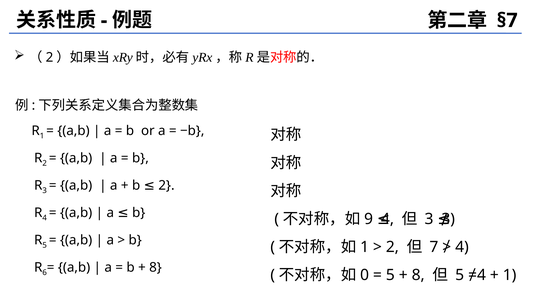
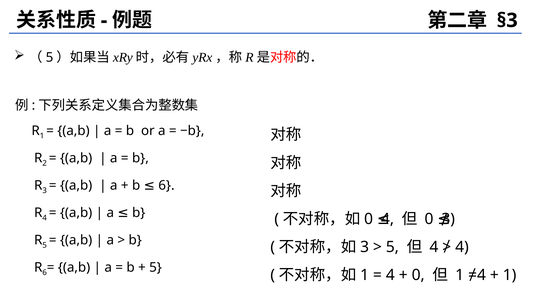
§7: §7 -> §3
2 at (49, 57): 2 -> 5
b 2: 2 -> 6
3 at (429, 219): 3 -> 0
9 at (369, 219): 9 -> 0
1 at (365, 247): 1 -> 3
2 at (392, 247): 2 -> 5
7 at (434, 247): 7 -> 4
8 at (156, 267): 8 -> 5
0 at (365, 275): 0 -> 1
5 at (390, 275): 5 -> 4
8 at (418, 275): 8 -> 0
5 at (460, 275): 5 -> 1
